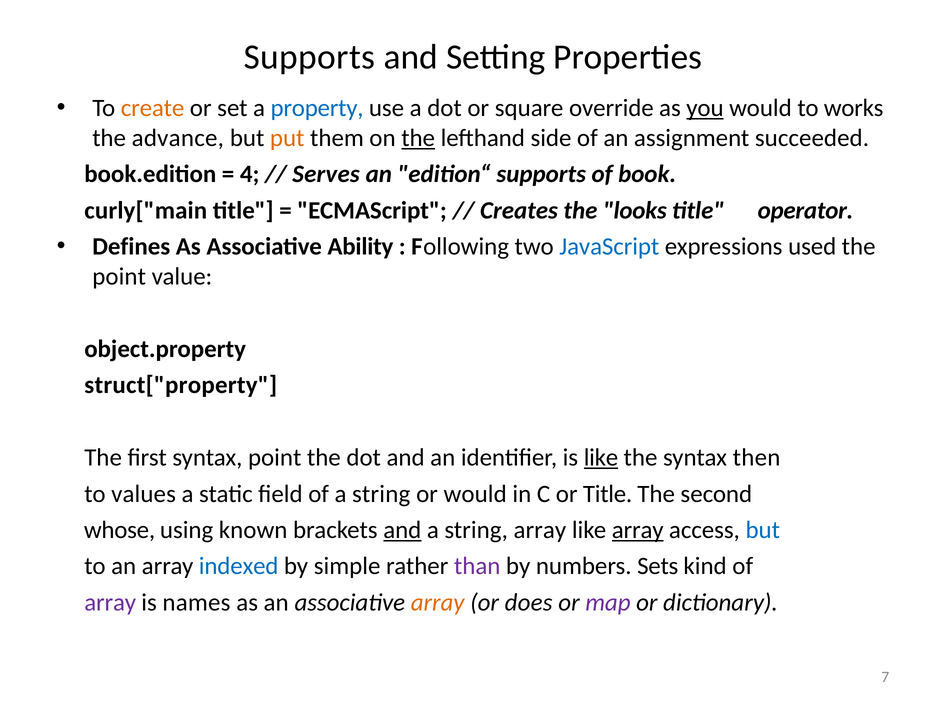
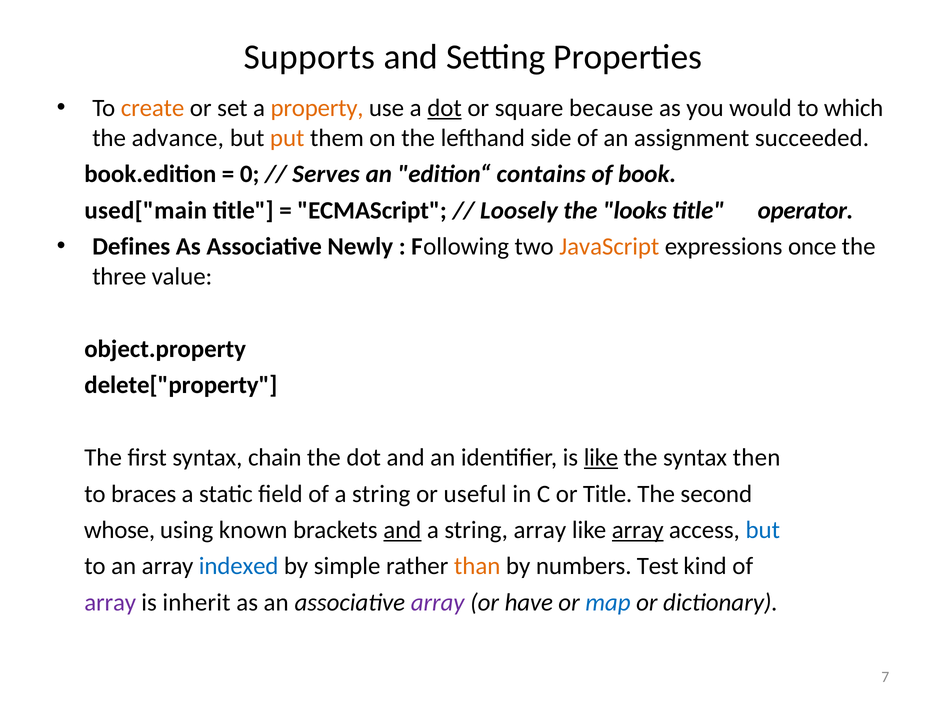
property colour: blue -> orange
dot at (445, 108) underline: none -> present
override: override -> because
you underline: present -> none
works: works -> which
the at (418, 138) underline: present -> none
4: 4 -> 0
edition“ supports: supports -> contains
curly["main: curly["main -> used["main
Creates: Creates -> Loosely
Ability: Ability -> Newly
JavaScript colour: blue -> orange
used: used -> once
point at (119, 277): point -> three
struct["property: struct["property -> delete["property
syntax point: point -> chain
values: values -> braces
or would: would -> useful
than colour: purple -> orange
Sets: Sets -> Test
names: names -> inherit
array at (438, 603) colour: orange -> purple
does: does -> have
map colour: purple -> blue
